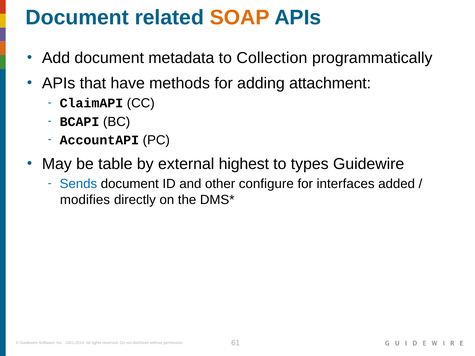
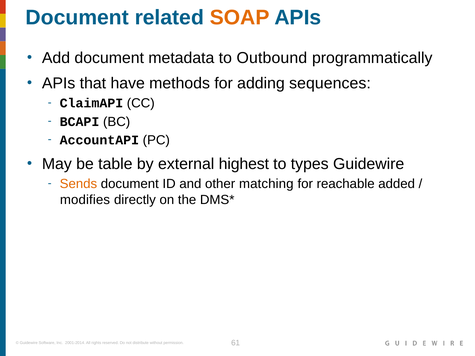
Collection: Collection -> Outbound
attachment: attachment -> sequences
Sends colour: blue -> orange
configure: configure -> matching
interfaces: interfaces -> reachable
